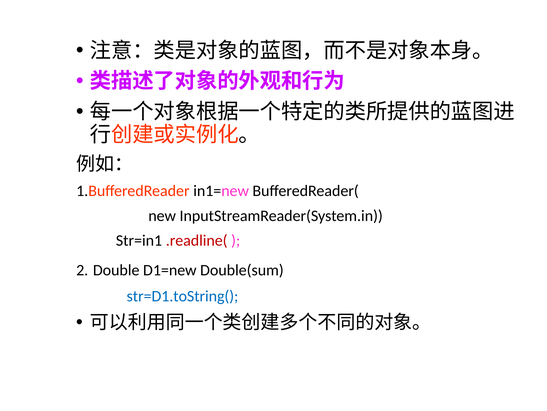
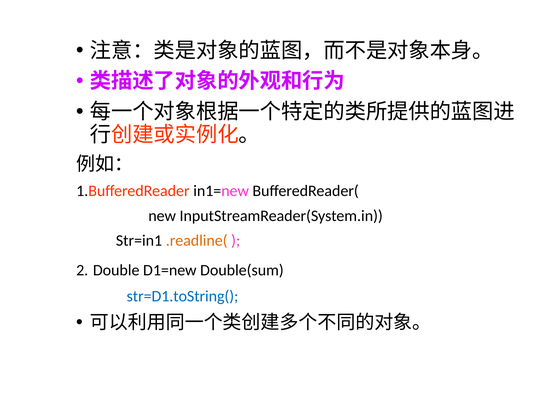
.readline( colour: red -> orange
